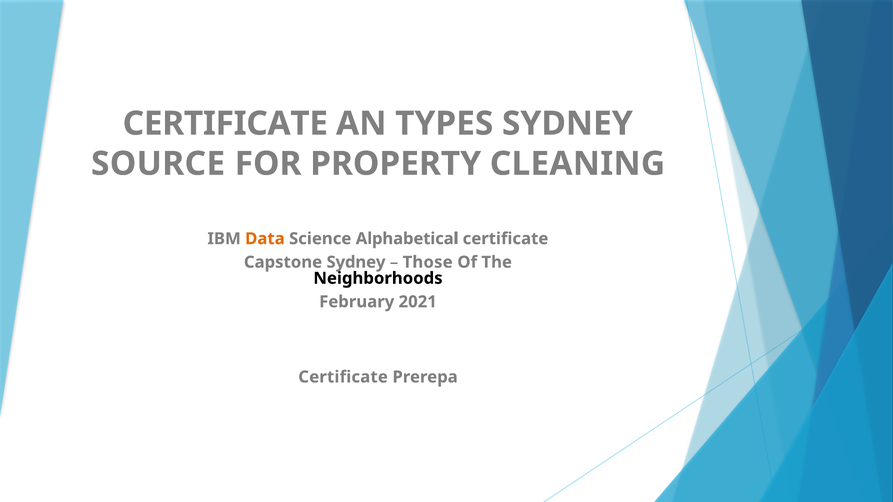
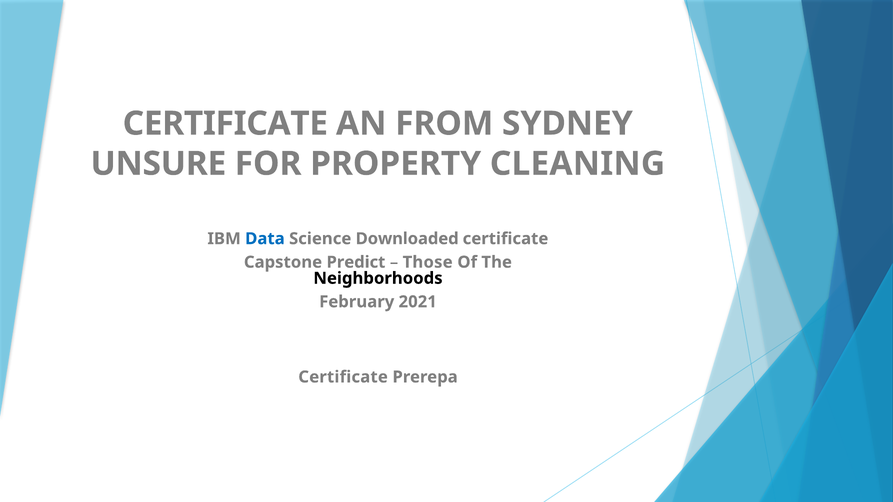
TYPES: TYPES -> FROM
SOURCE: SOURCE -> UNSURE
Data colour: orange -> blue
Alphabetical: Alphabetical -> Downloaded
Capstone Sydney: Sydney -> Predict
